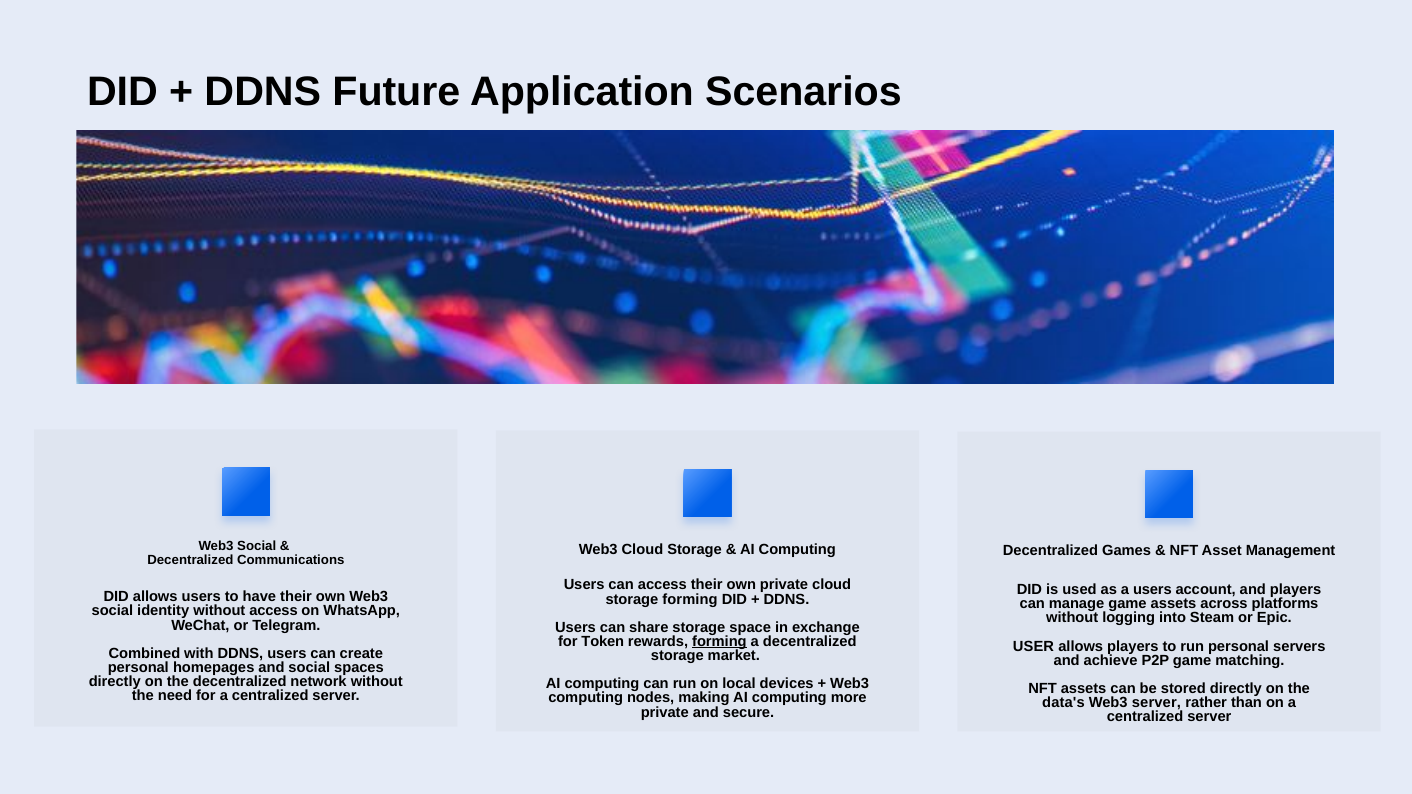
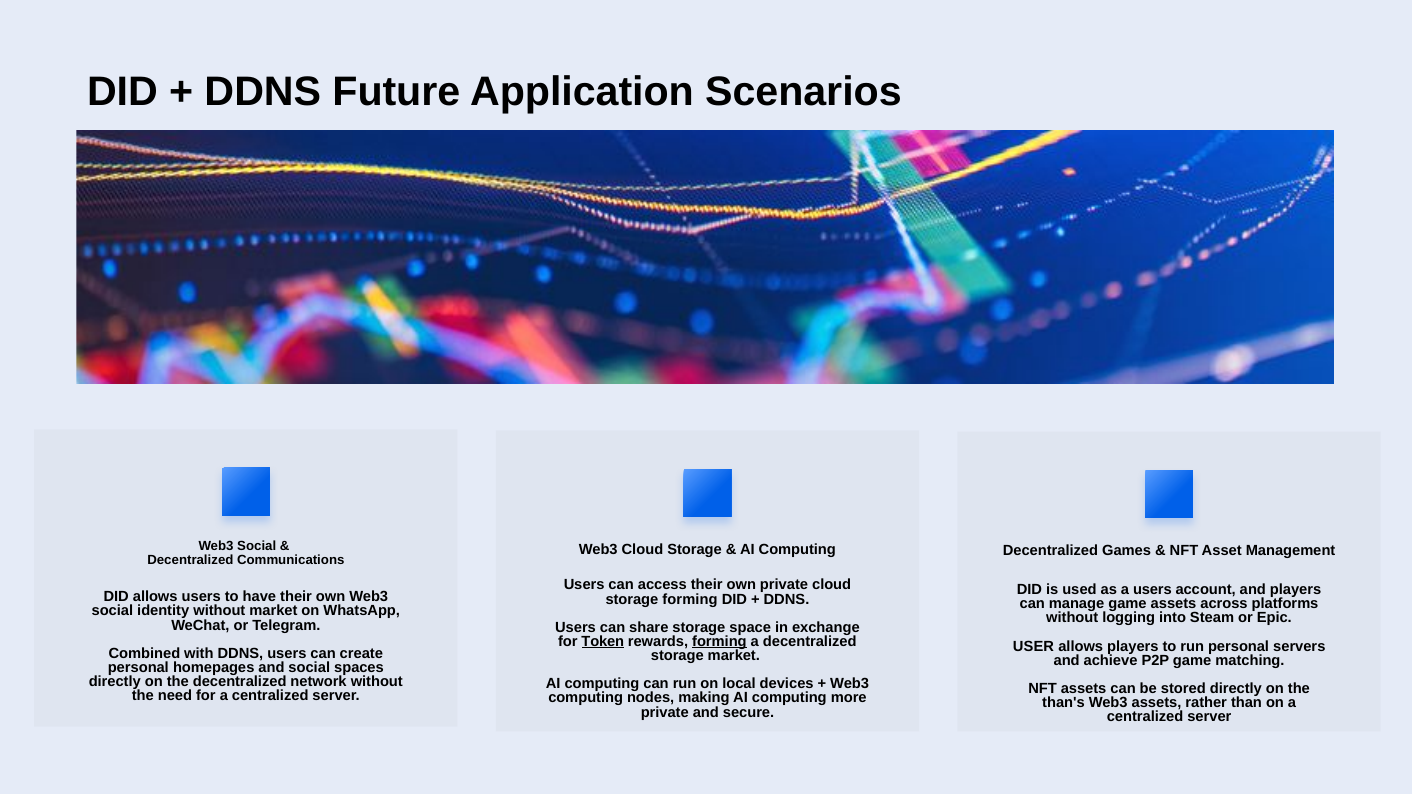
without access: access -> market
Token underline: none -> present
data's: data's -> than's
Web3 server: server -> assets
